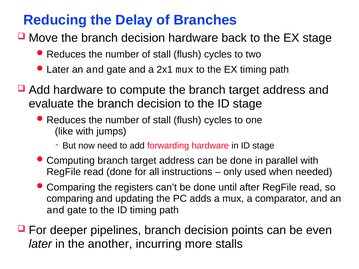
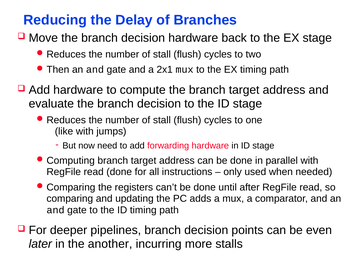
Later at (58, 70): Later -> Then
